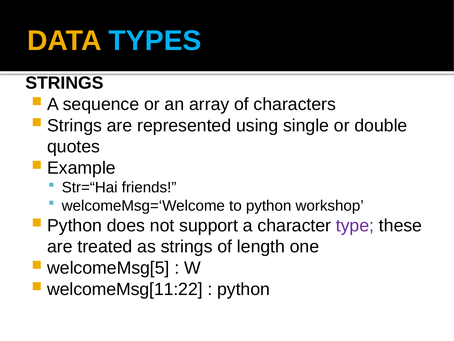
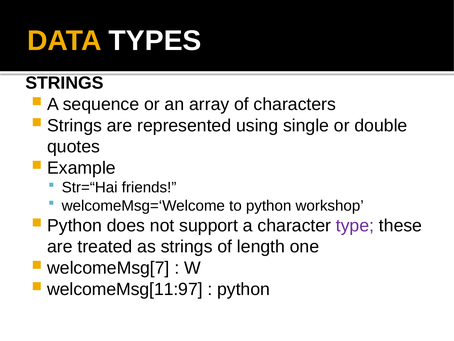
TYPES colour: light blue -> white
welcomeMsg[5: welcomeMsg[5 -> welcomeMsg[7
welcomeMsg[11:22: welcomeMsg[11:22 -> welcomeMsg[11:97
